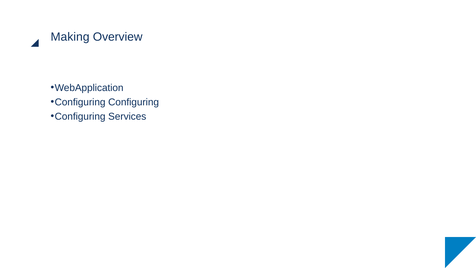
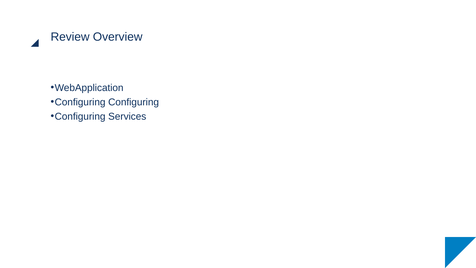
Making: Making -> Review
